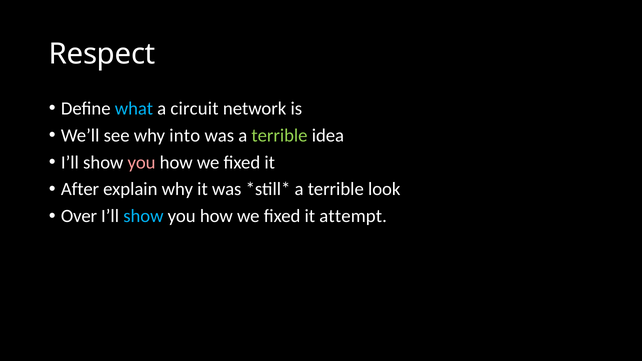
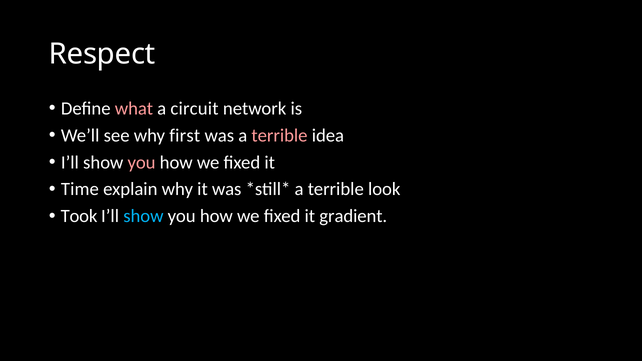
what colour: light blue -> pink
into: into -> first
terrible at (279, 135) colour: light green -> pink
After: After -> Time
Over: Over -> Took
attempt: attempt -> gradient
